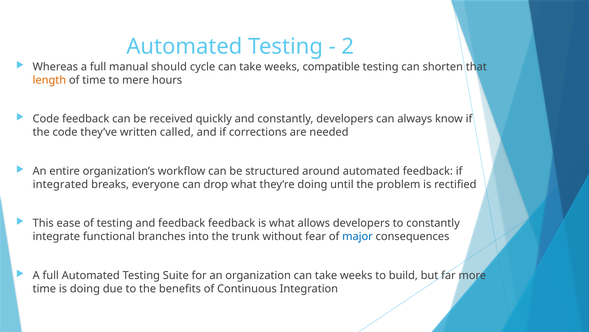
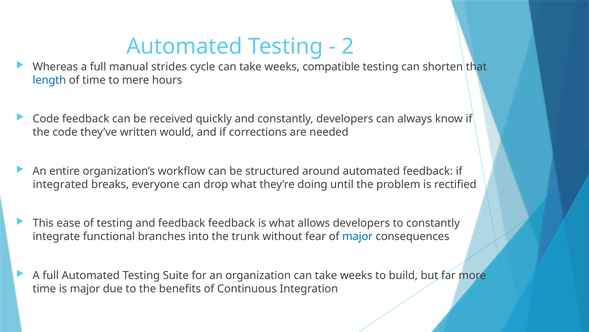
should: should -> strides
length colour: orange -> blue
called: called -> would
is doing: doing -> major
